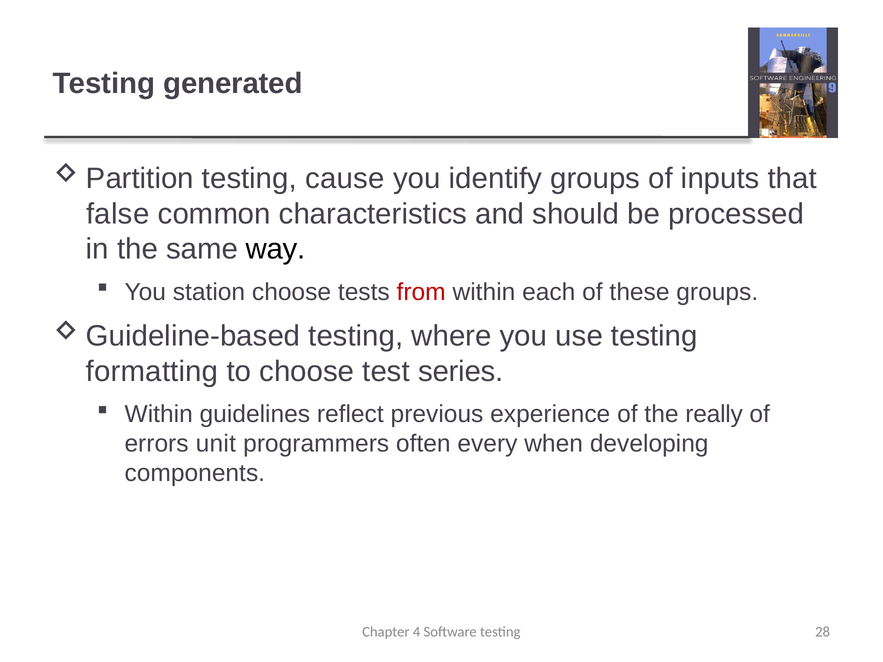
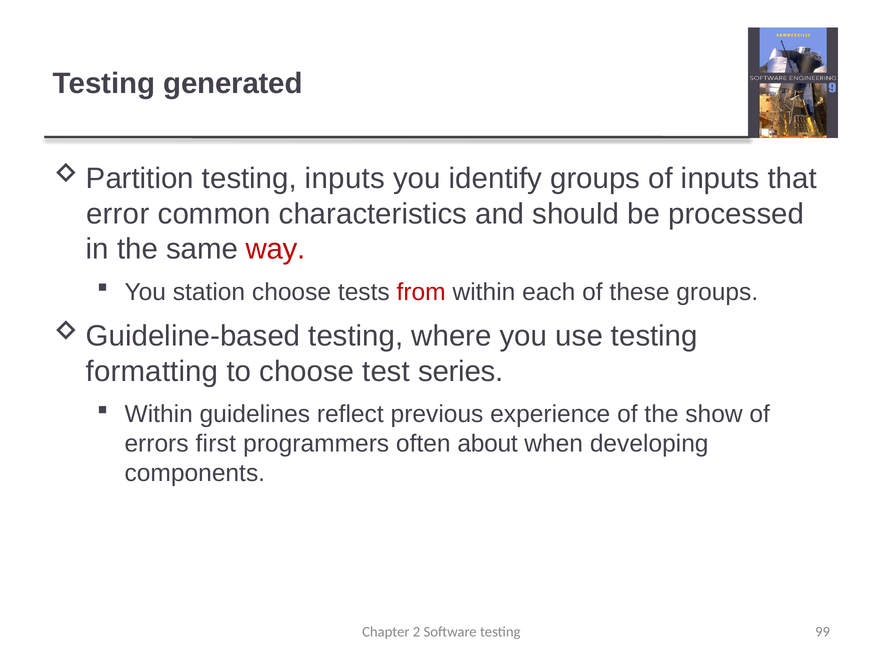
testing cause: cause -> inputs
false: false -> error
way colour: black -> red
really: really -> show
unit: unit -> first
every: every -> about
4: 4 -> 2
28: 28 -> 99
